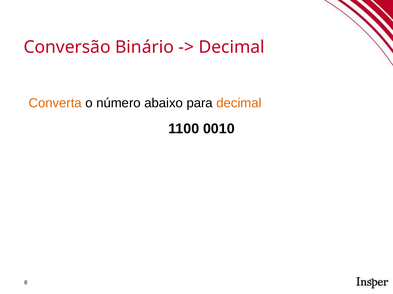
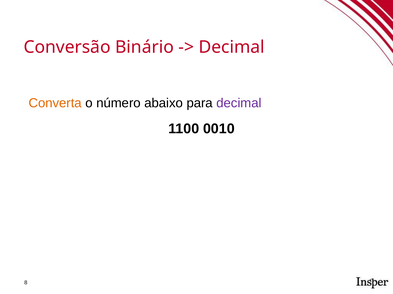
decimal at (239, 103) colour: orange -> purple
